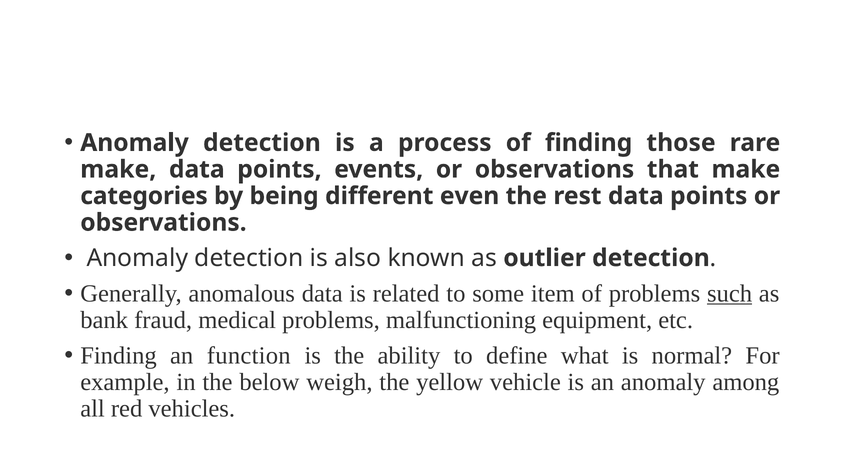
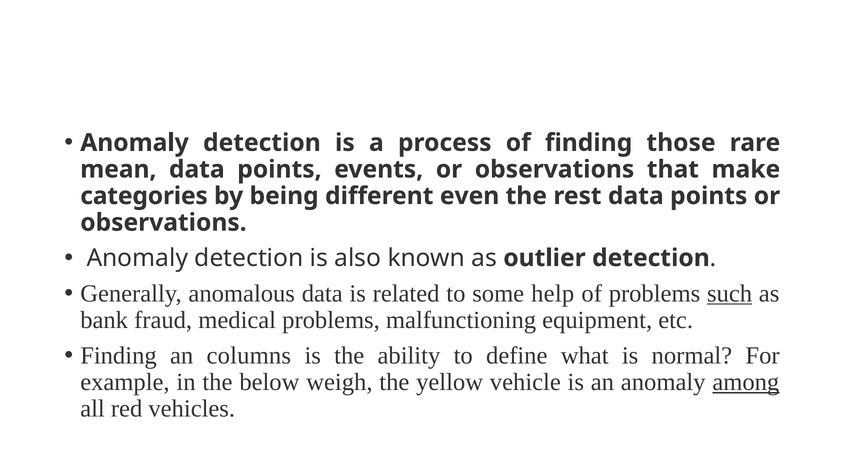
make at (118, 169): make -> mean
item: item -> help
function: function -> columns
among underline: none -> present
